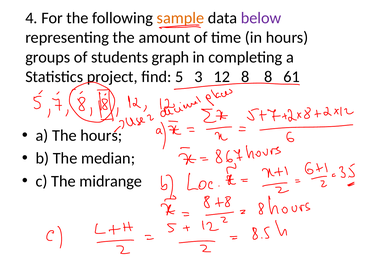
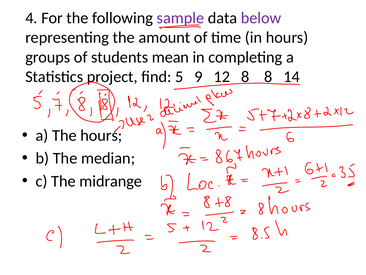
sample colour: orange -> purple
graph: graph -> mean
3: 3 -> 9
61: 61 -> 14
